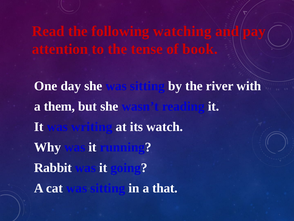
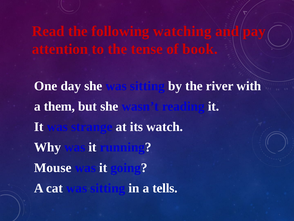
writing: writing -> strange
Rabbit: Rabbit -> Mouse
that: that -> tells
